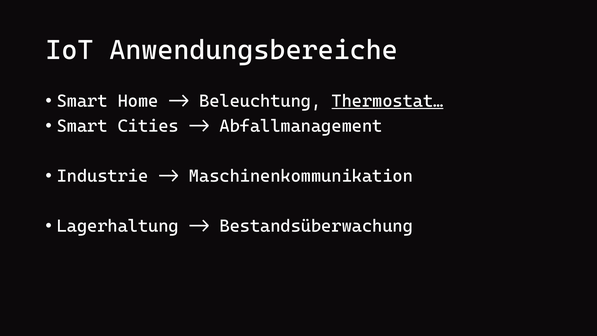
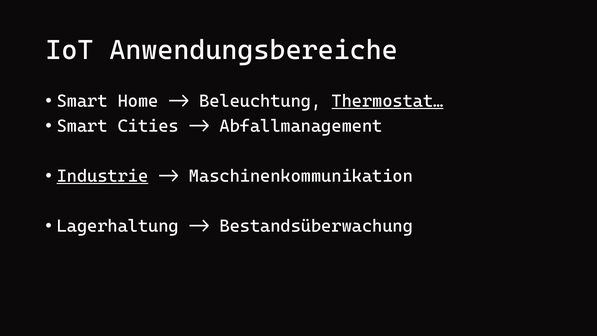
Industrie underline: none -> present
